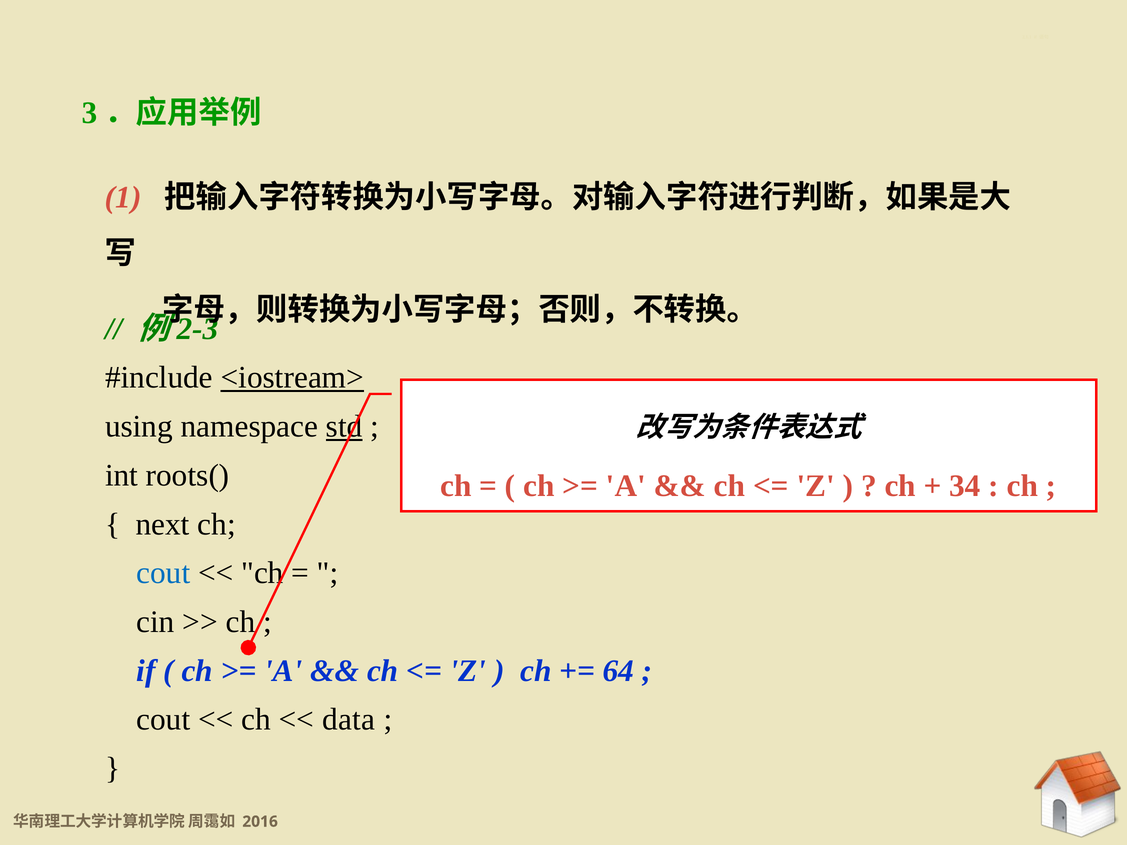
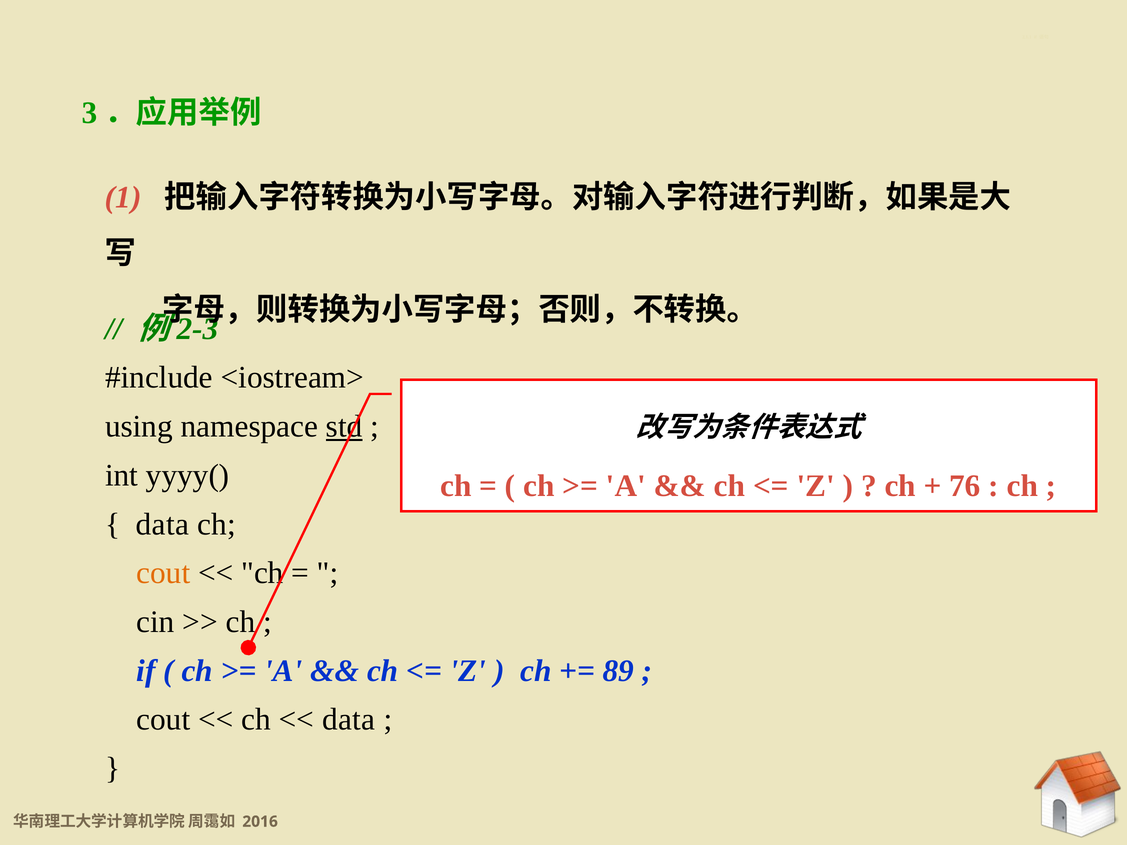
<iostream> underline: present -> none
roots(: roots( -> yyyy(
34: 34 -> 76
next at (163, 524): next -> data
cout at (163, 573) colour: blue -> orange
64: 64 -> 89
